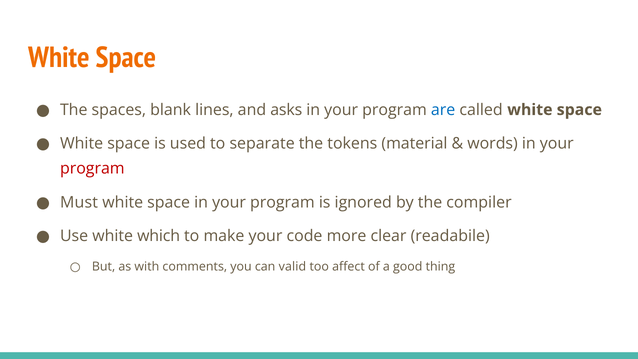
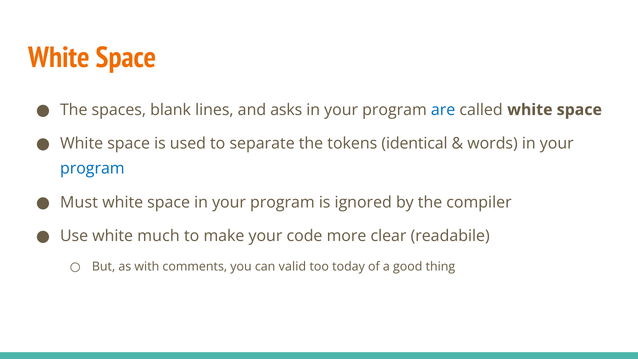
material: material -> identical
program at (92, 168) colour: red -> blue
which: which -> much
affect: affect -> today
